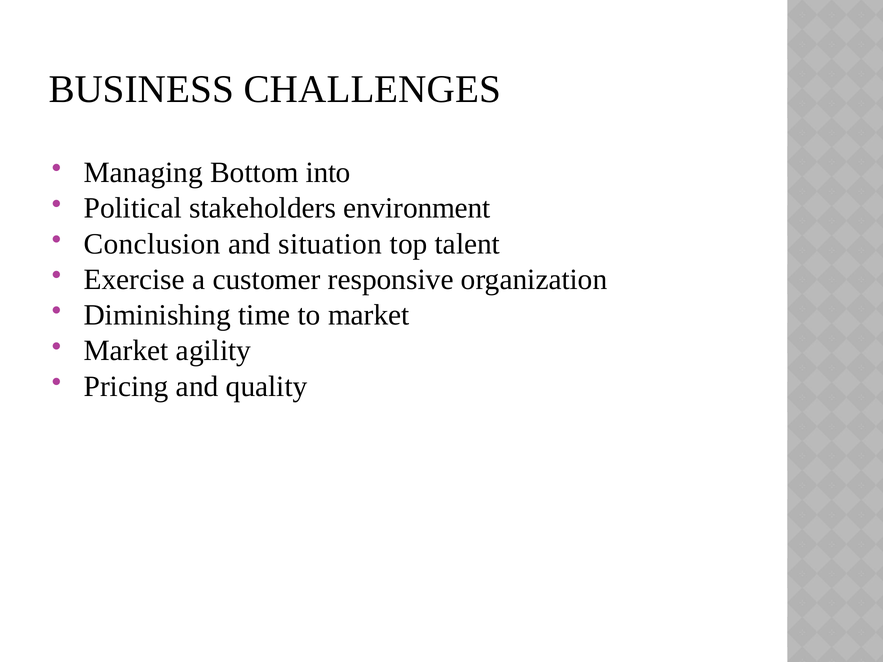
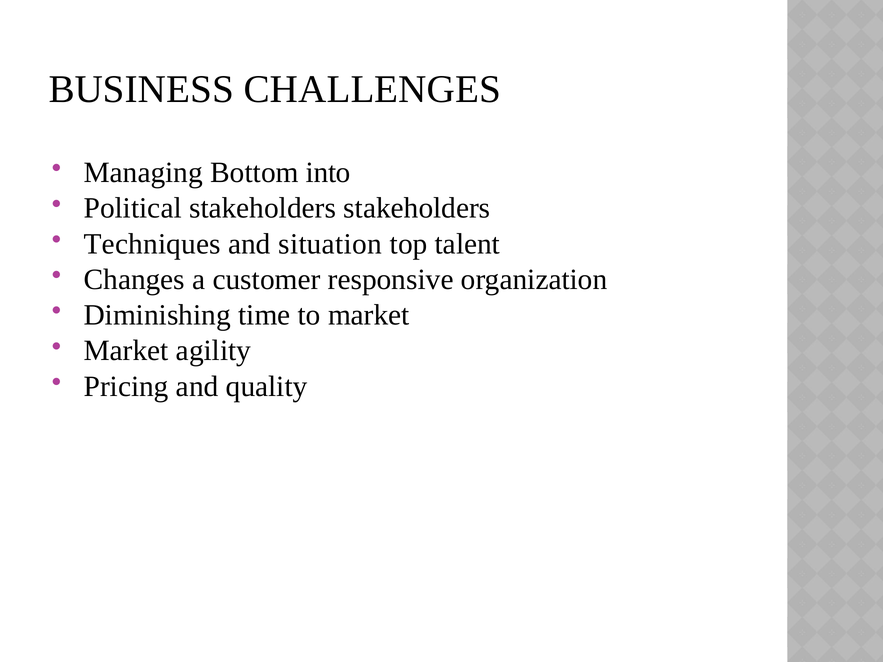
stakeholders environment: environment -> stakeholders
Conclusion: Conclusion -> Techniques
Exercise: Exercise -> Changes
